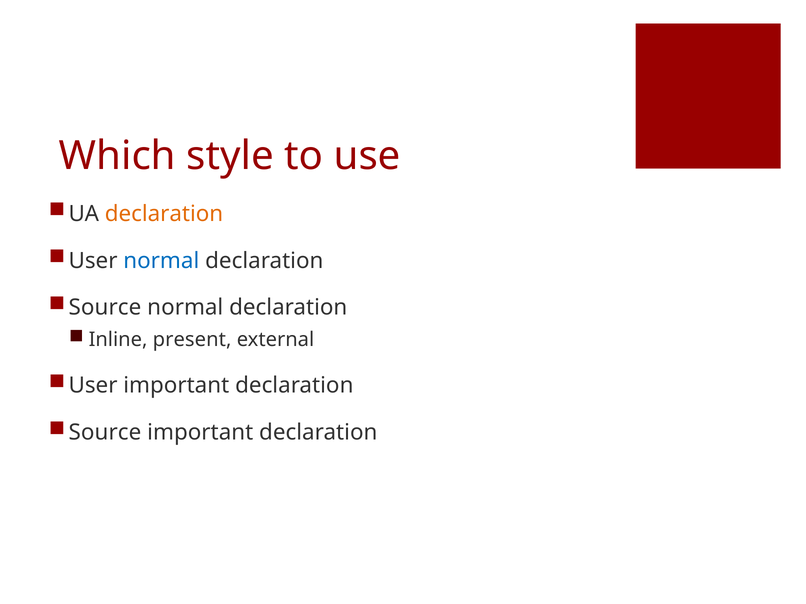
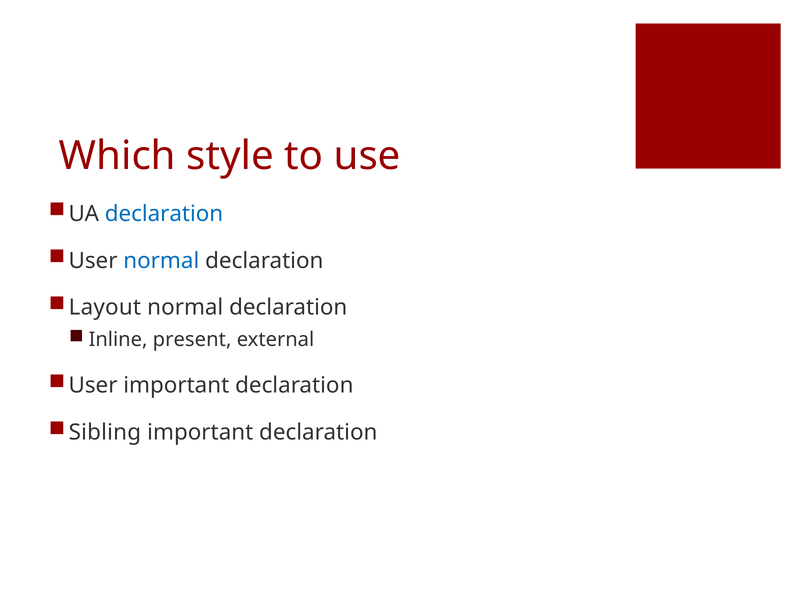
declaration at (164, 214) colour: orange -> blue
Source at (105, 308): Source -> Layout
Source at (105, 433): Source -> Sibling
